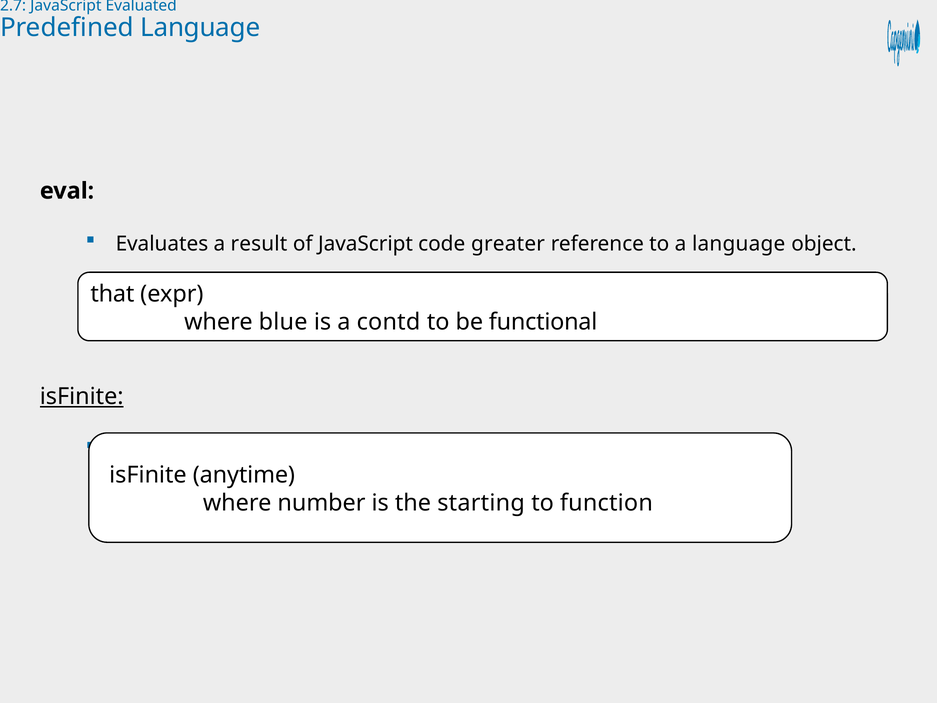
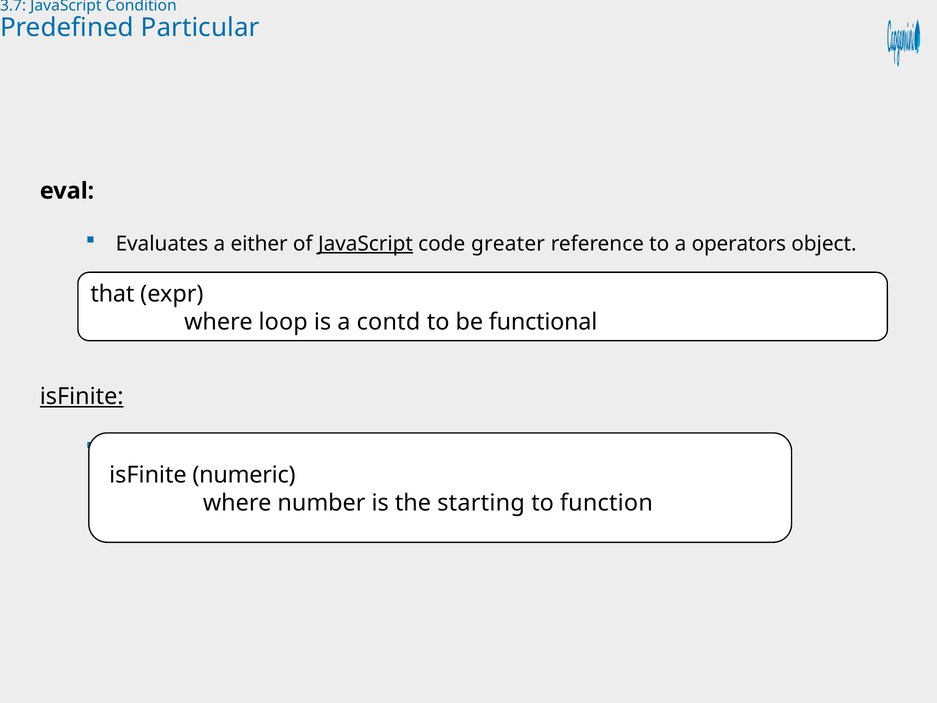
2.7: 2.7 -> 3.7
Evaluated: Evaluated -> Condition
Predefined Language: Language -> Particular
result: result -> either
JavaScript at (365, 244) underline: none -> present
a language: language -> operators
blue: blue -> loop
anytime: anytime -> numeric
